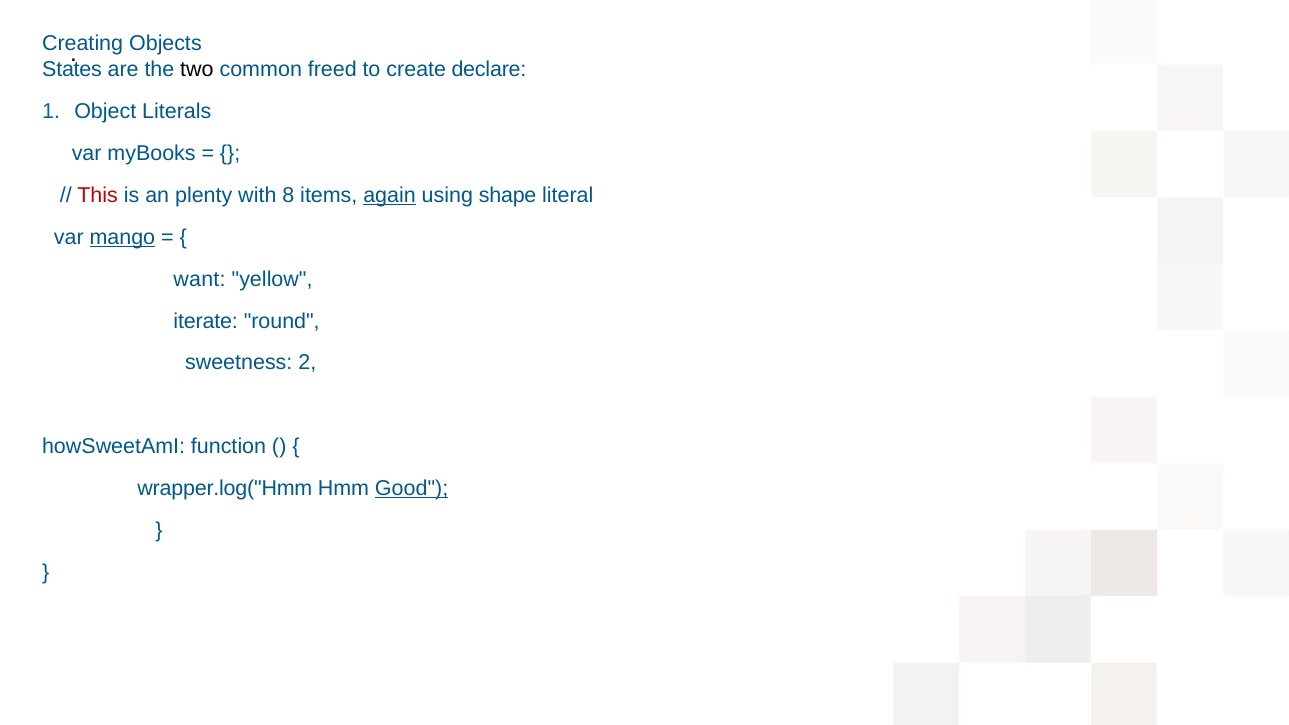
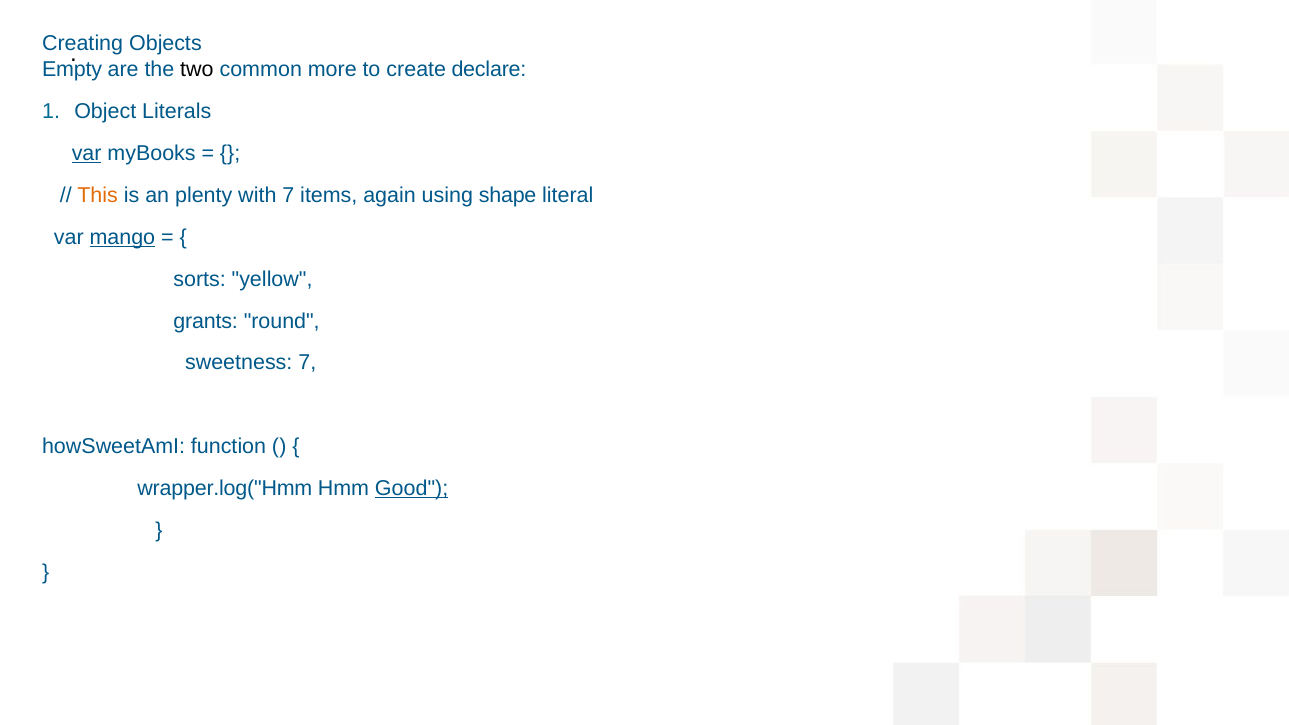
States: States -> Empty
freed: freed -> more
var at (87, 153) underline: none -> present
This colour: red -> orange
with 8: 8 -> 7
again underline: present -> none
want: want -> sorts
iterate: iterate -> grants
sweetness 2: 2 -> 7
